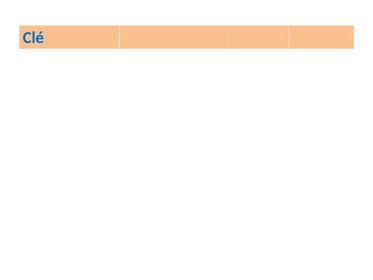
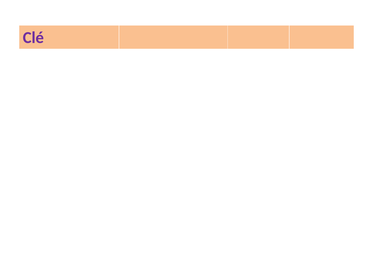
Clé colour: blue -> purple
